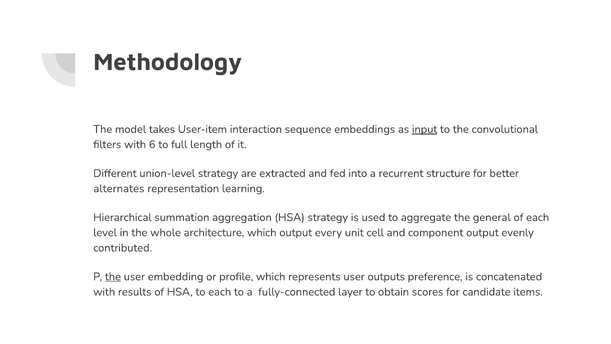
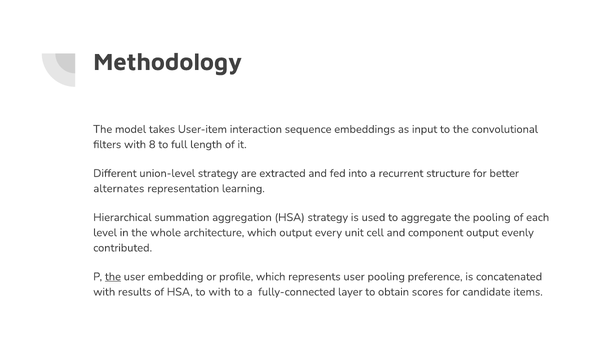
input underline: present -> none
6: 6 -> 8
the general: general -> pooling
user outputs: outputs -> pooling
to each: each -> with
